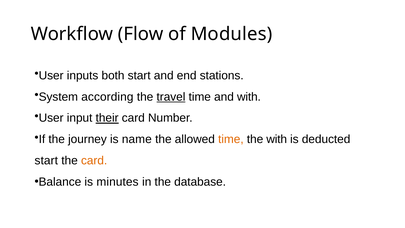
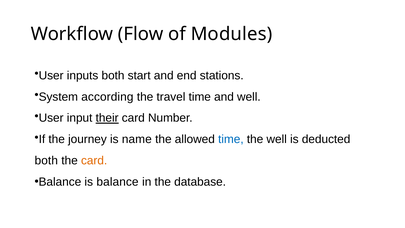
travel underline: present -> none
and with: with -> well
time at (231, 139) colour: orange -> blue
the with: with -> well
start at (46, 161): start -> both
is minutes: minutes -> balance
